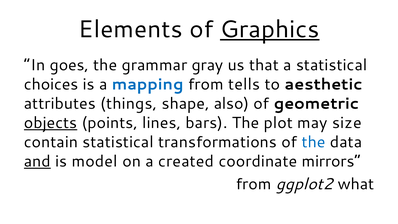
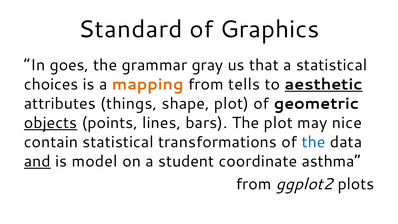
Elements: Elements -> Standard
Graphics underline: present -> none
mapping colour: blue -> orange
aesthetic underline: none -> present
shape also: also -> plot
size: size -> nice
created: created -> student
mirrors: mirrors -> asthma
what: what -> plots
